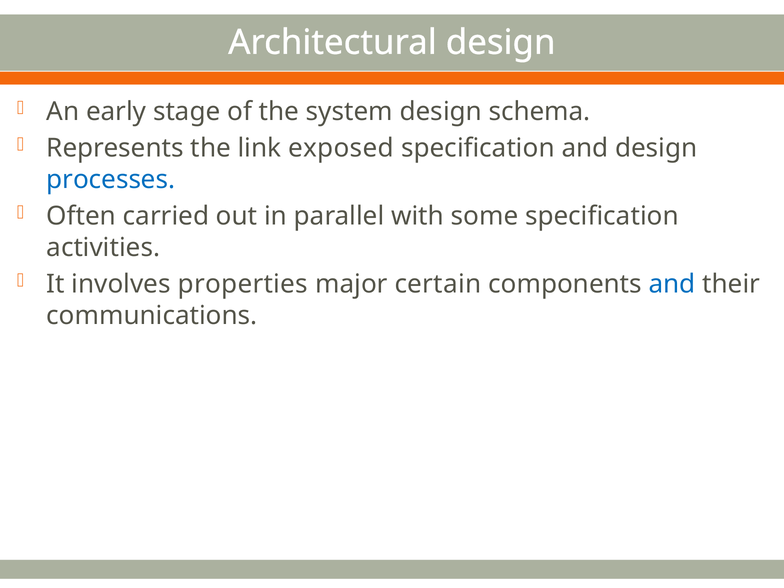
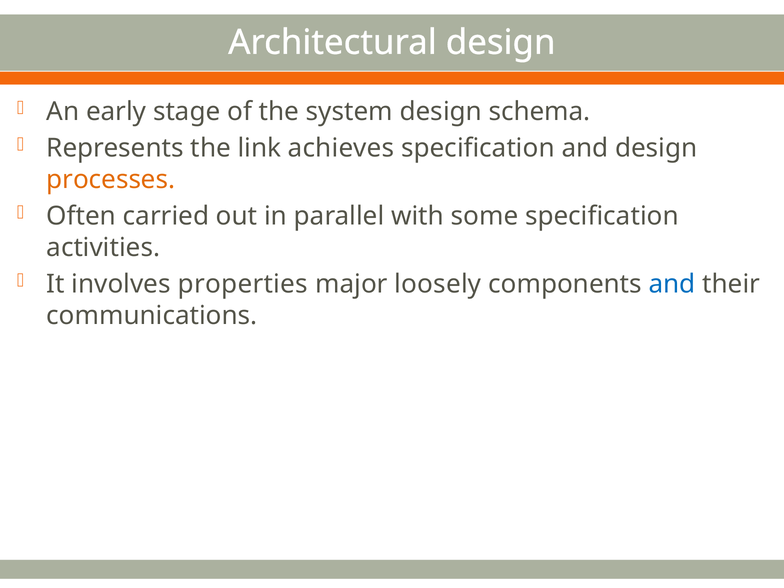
exposed: exposed -> achieves
processes colour: blue -> orange
certain: certain -> loosely
